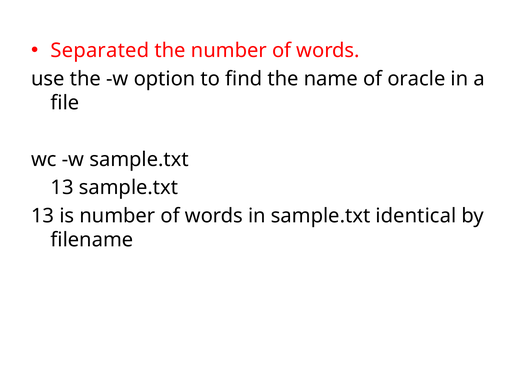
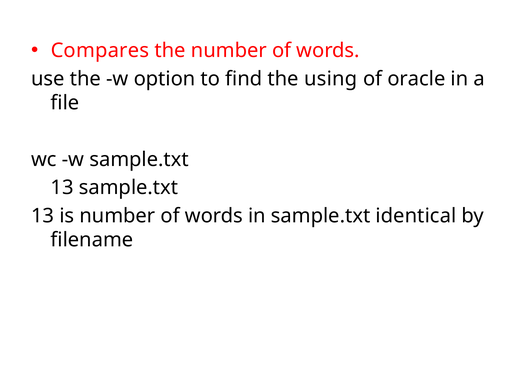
Separated: Separated -> Compares
name: name -> using
